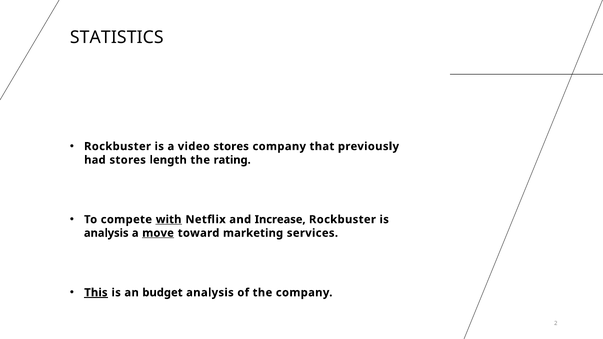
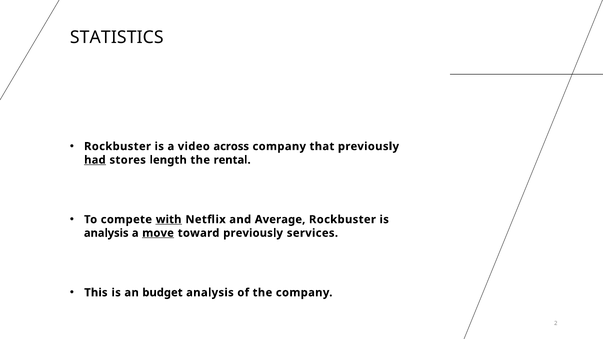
video stores: stores -> across
had underline: none -> present
rating: rating -> rental
Increase: Increase -> Average
toward marketing: marketing -> previously
This underline: present -> none
